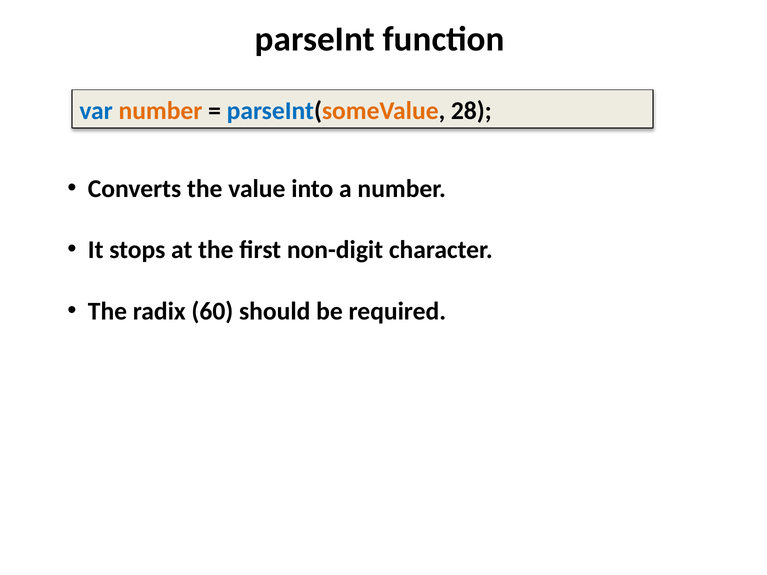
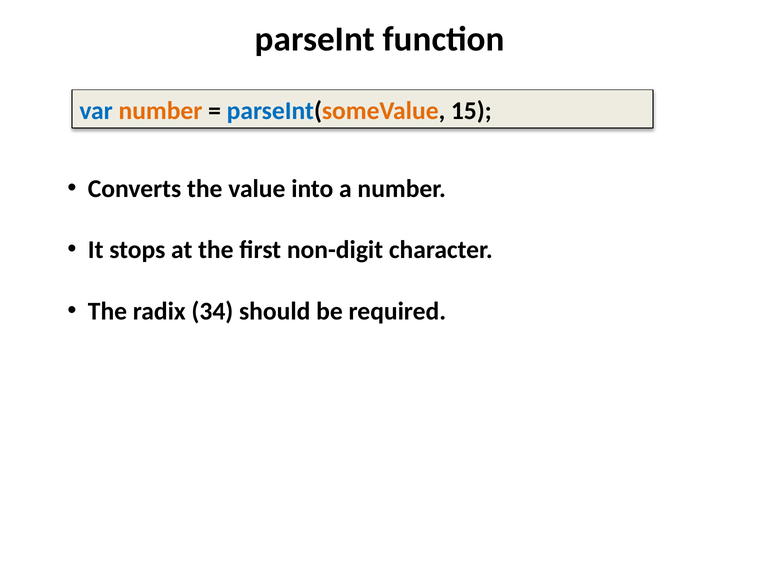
28: 28 -> 15
60: 60 -> 34
